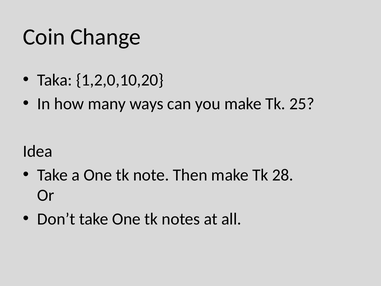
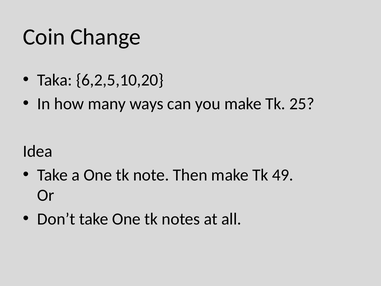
1,2,0,10,20: 1,2,0,10,20 -> 6,2,5,10,20
28: 28 -> 49
